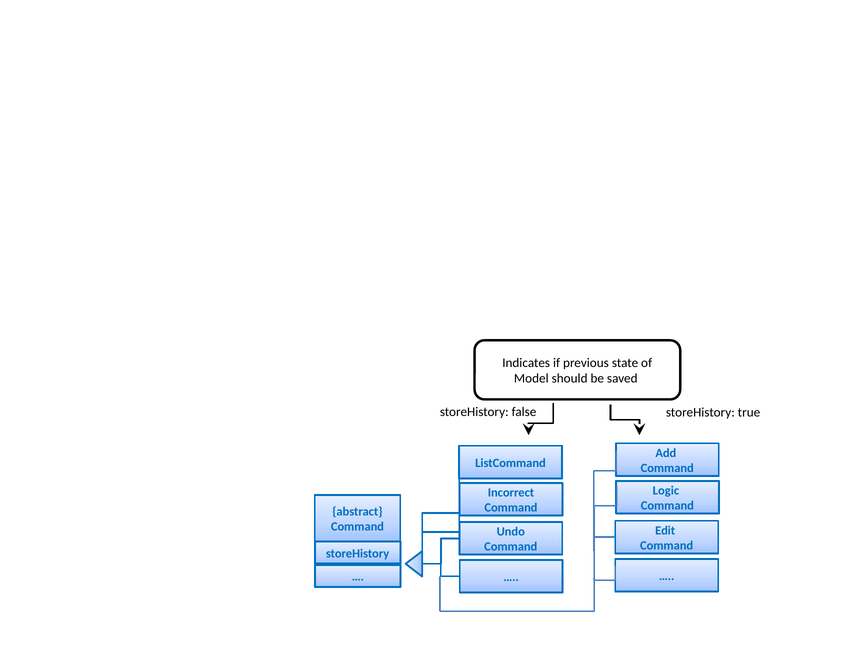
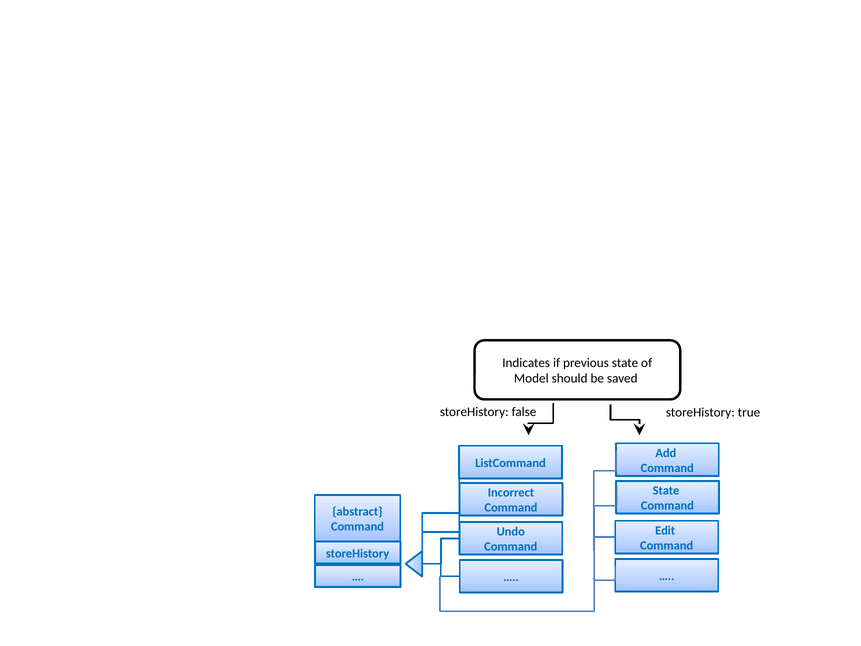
Logic at (666, 490): Logic -> State
